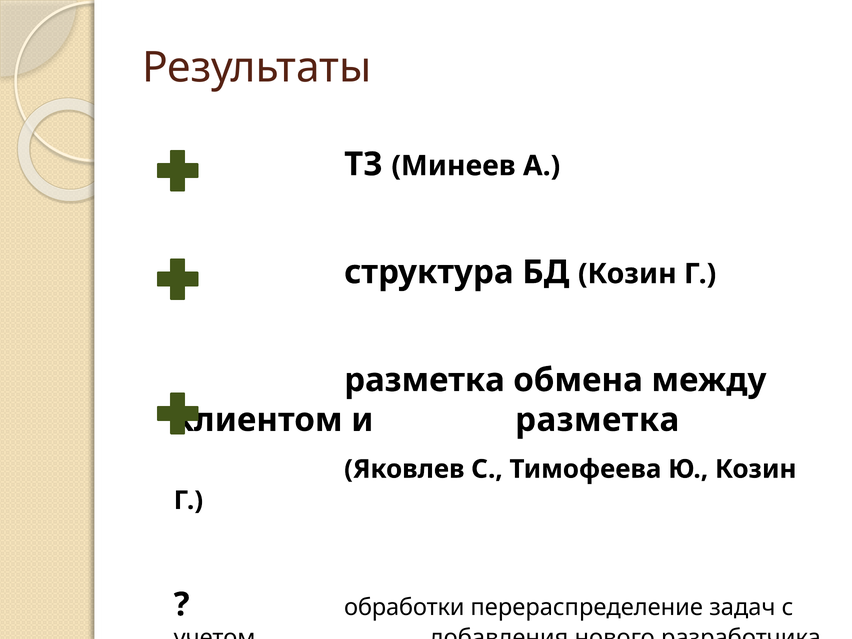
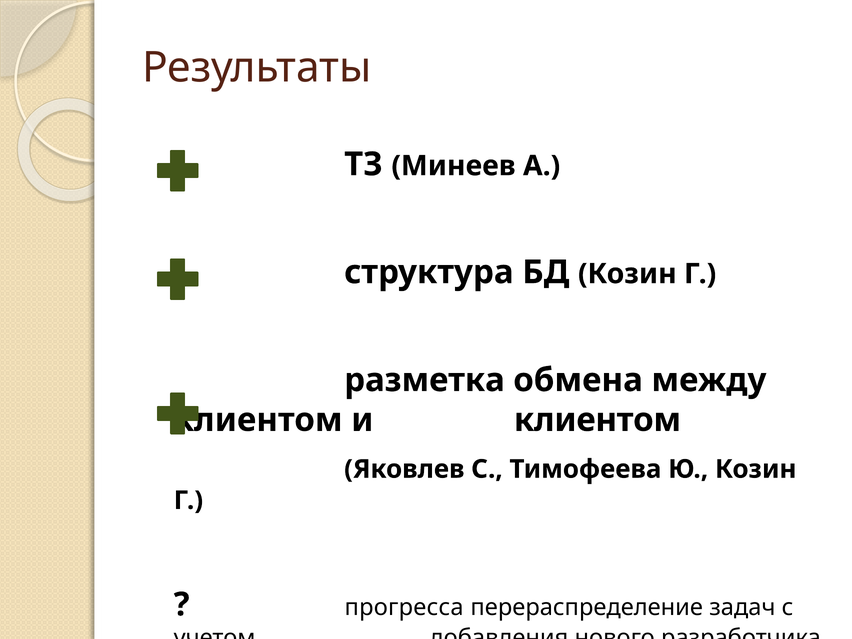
и разметка: разметка -> клиентом
обработки: обработки -> прогресса
